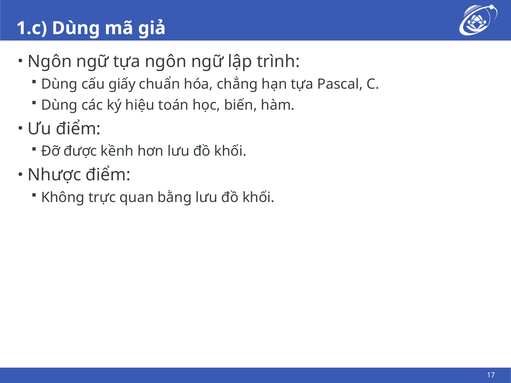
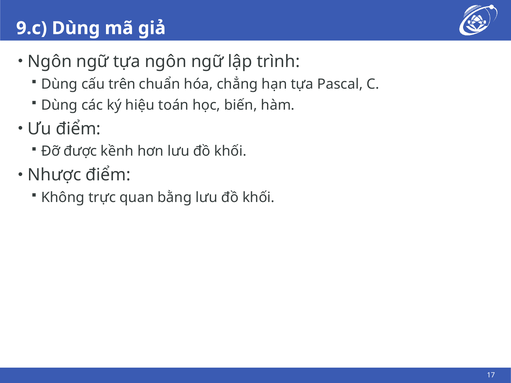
1.c: 1.c -> 9.c
giấy: giấy -> trên
